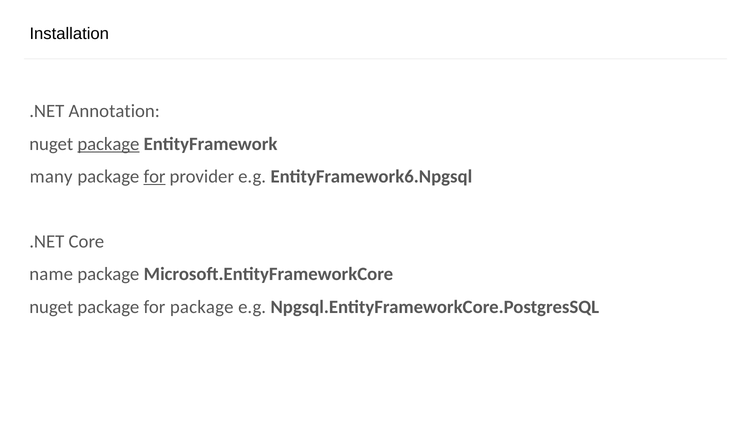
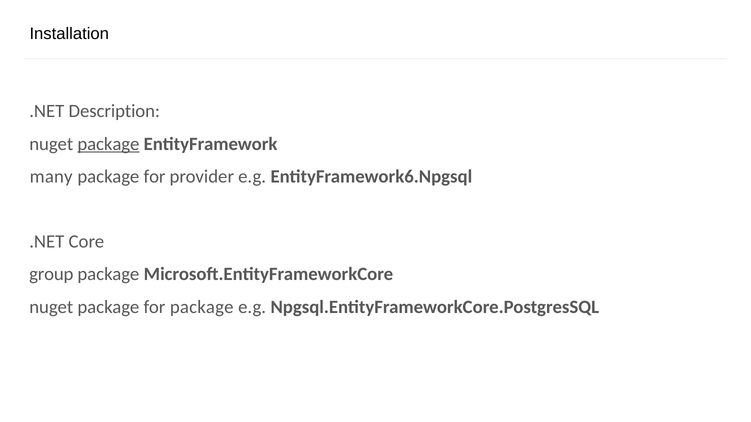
Annotation: Annotation -> Description
for at (155, 177) underline: present -> none
name: name -> group
